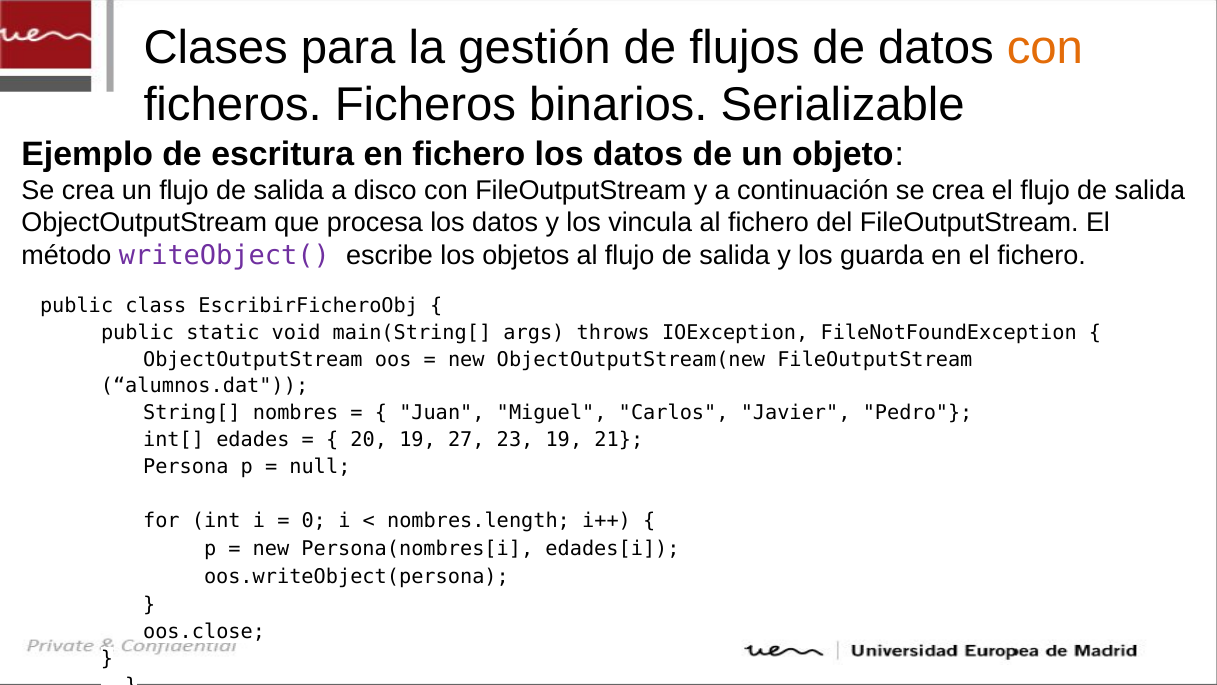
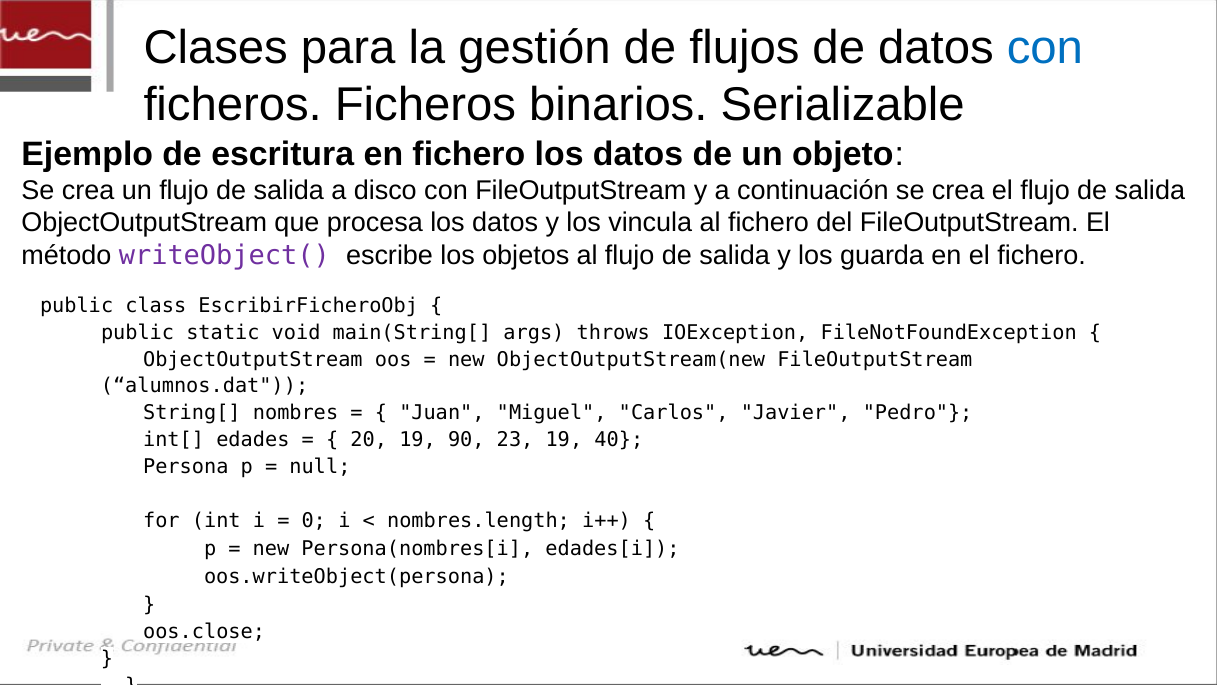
con at (1045, 48) colour: orange -> blue
27: 27 -> 90
21: 21 -> 40
